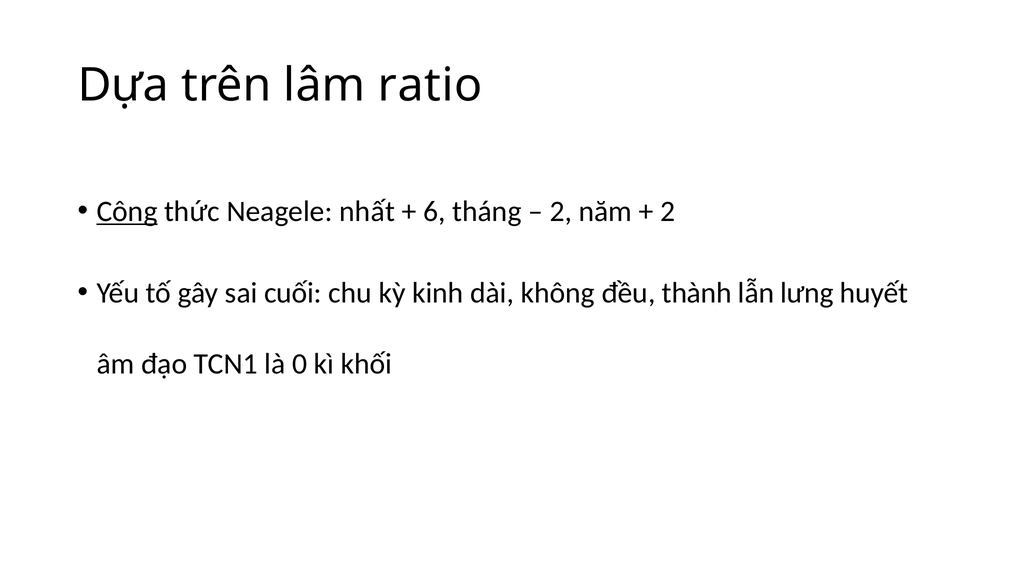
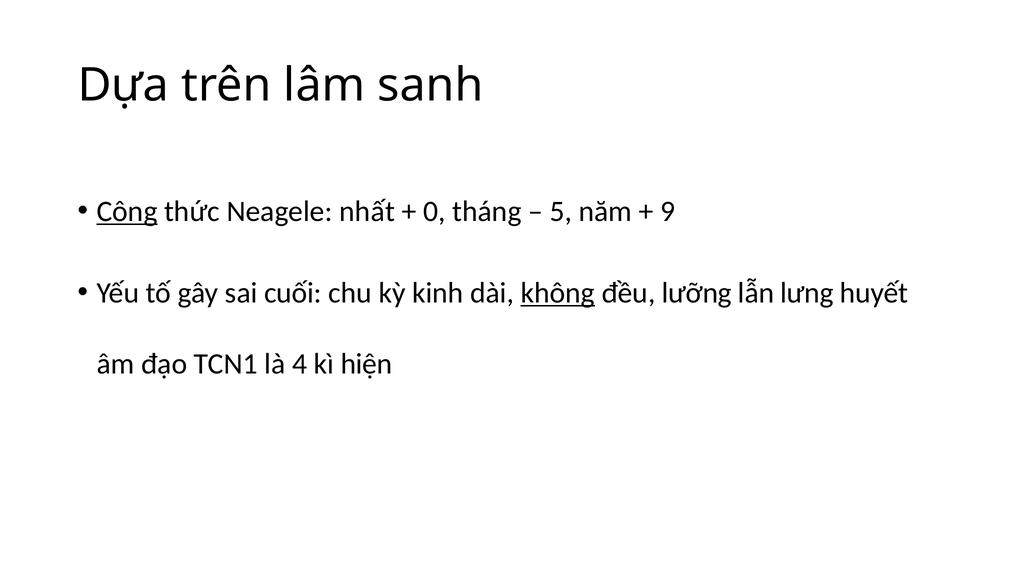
ratio: ratio -> sanh
6: 6 -> 0
2 at (561, 211): 2 -> 5
2 at (668, 211): 2 -> 9
không underline: none -> present
thành: thành -> lưỡng
0: 0 -> 4
khối: khối -> hiện
